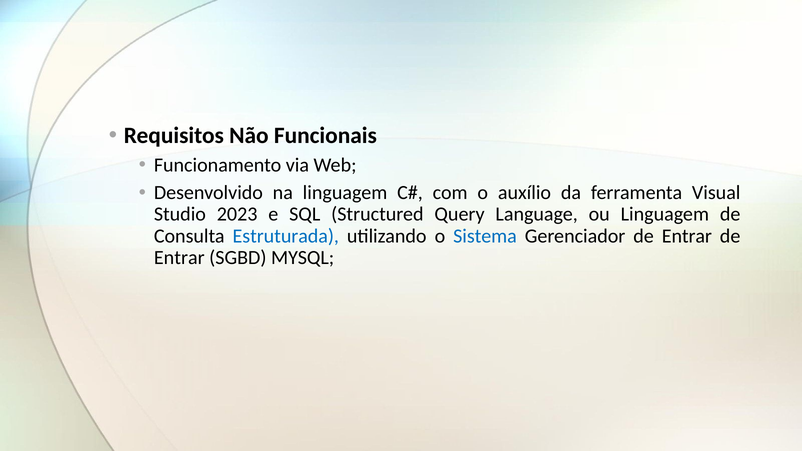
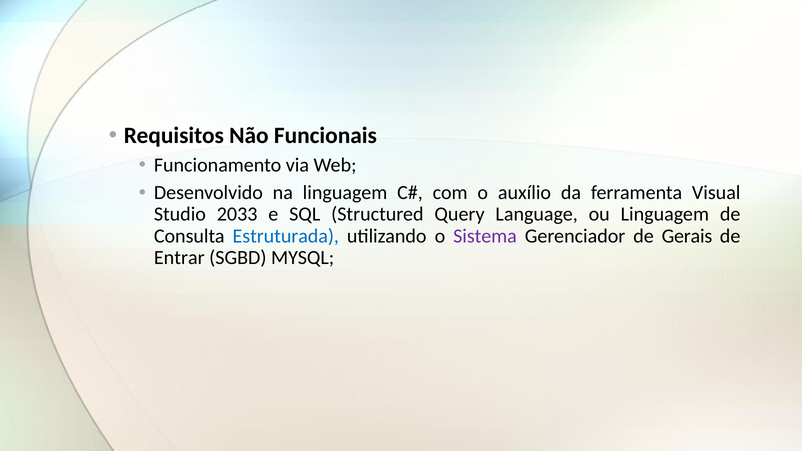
2023: 2023 -> 2033
Sistema colour: blue -> purple
Gerenciador de Entrar: Entrar -> Gerais
